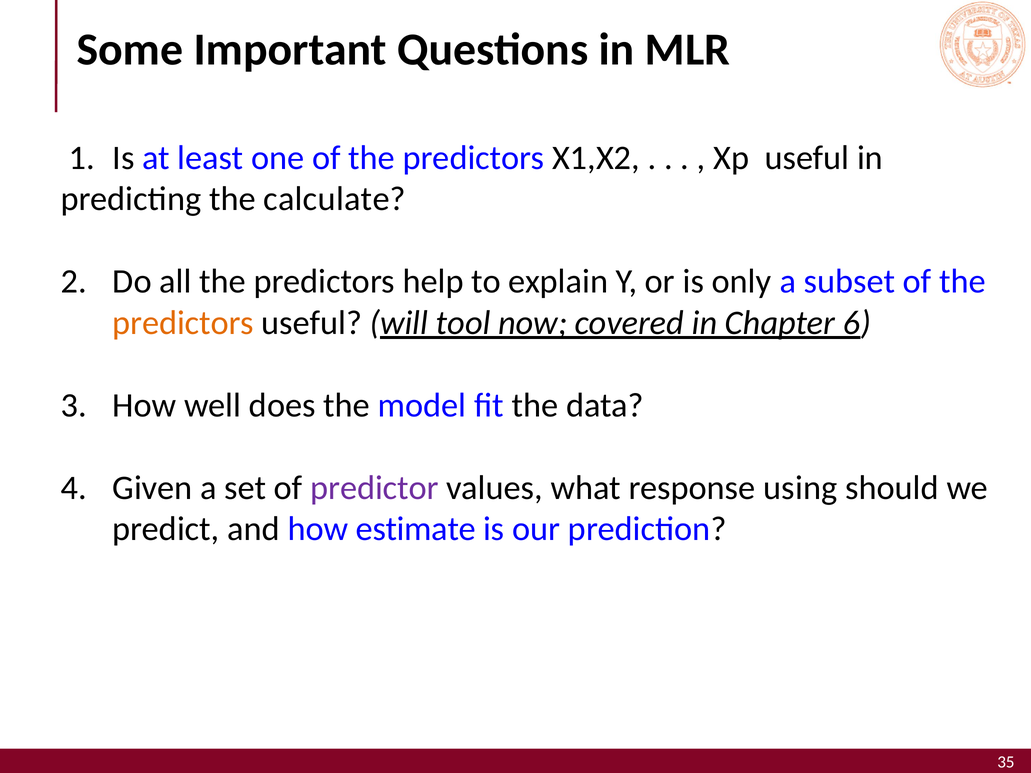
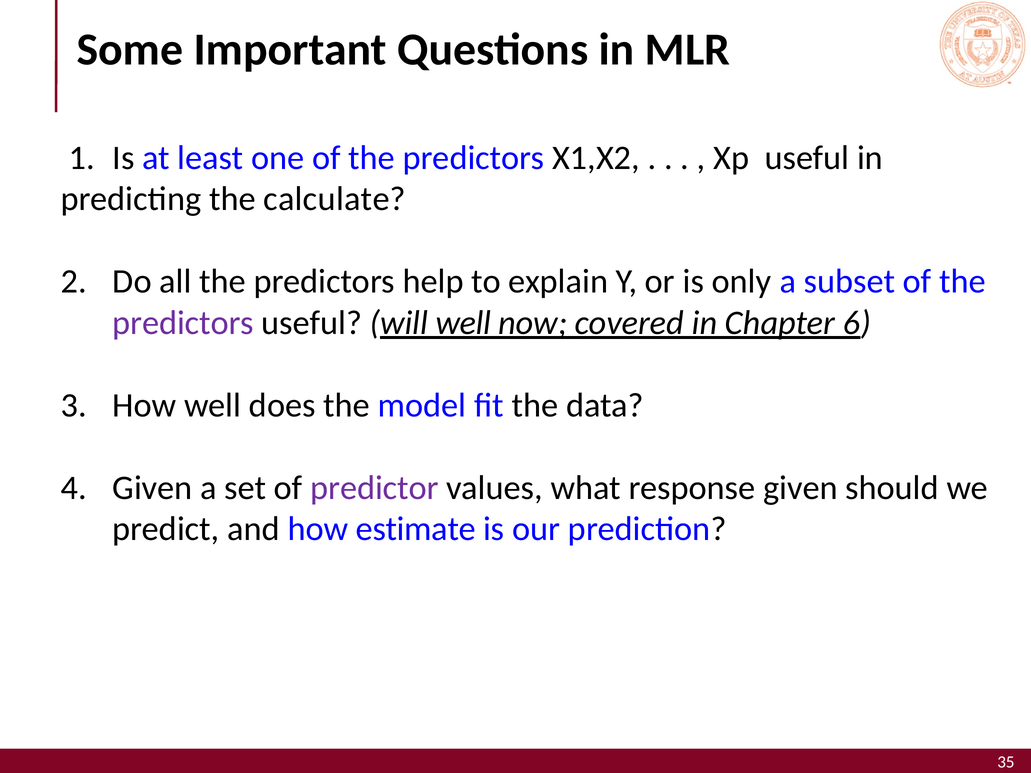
predictors at (183, 323) colour: orange -> purple
will tool: tool -> well
response using: using -> given
